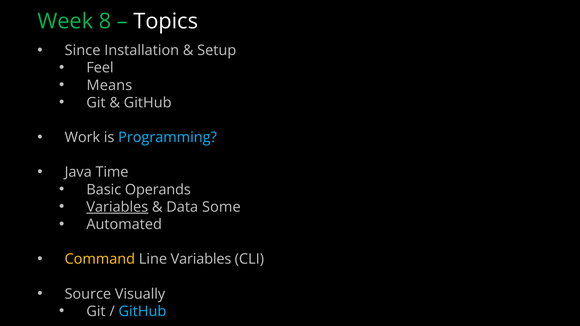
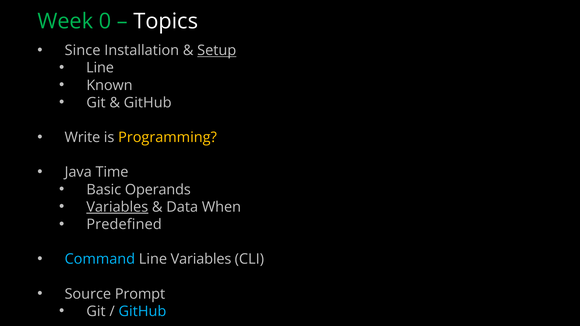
8: 8 -> 0
Setup underline: none -> present
Feel at (100, 68): Feel -> Line
Means: Means -> Known
Work: Work -> Write
Programming colour: light blue -> yellow
Some: Some -> When
Automated: Automated -> Predefined
Command colour: yellow -> light blue
Visually: Visually -> Prompt
